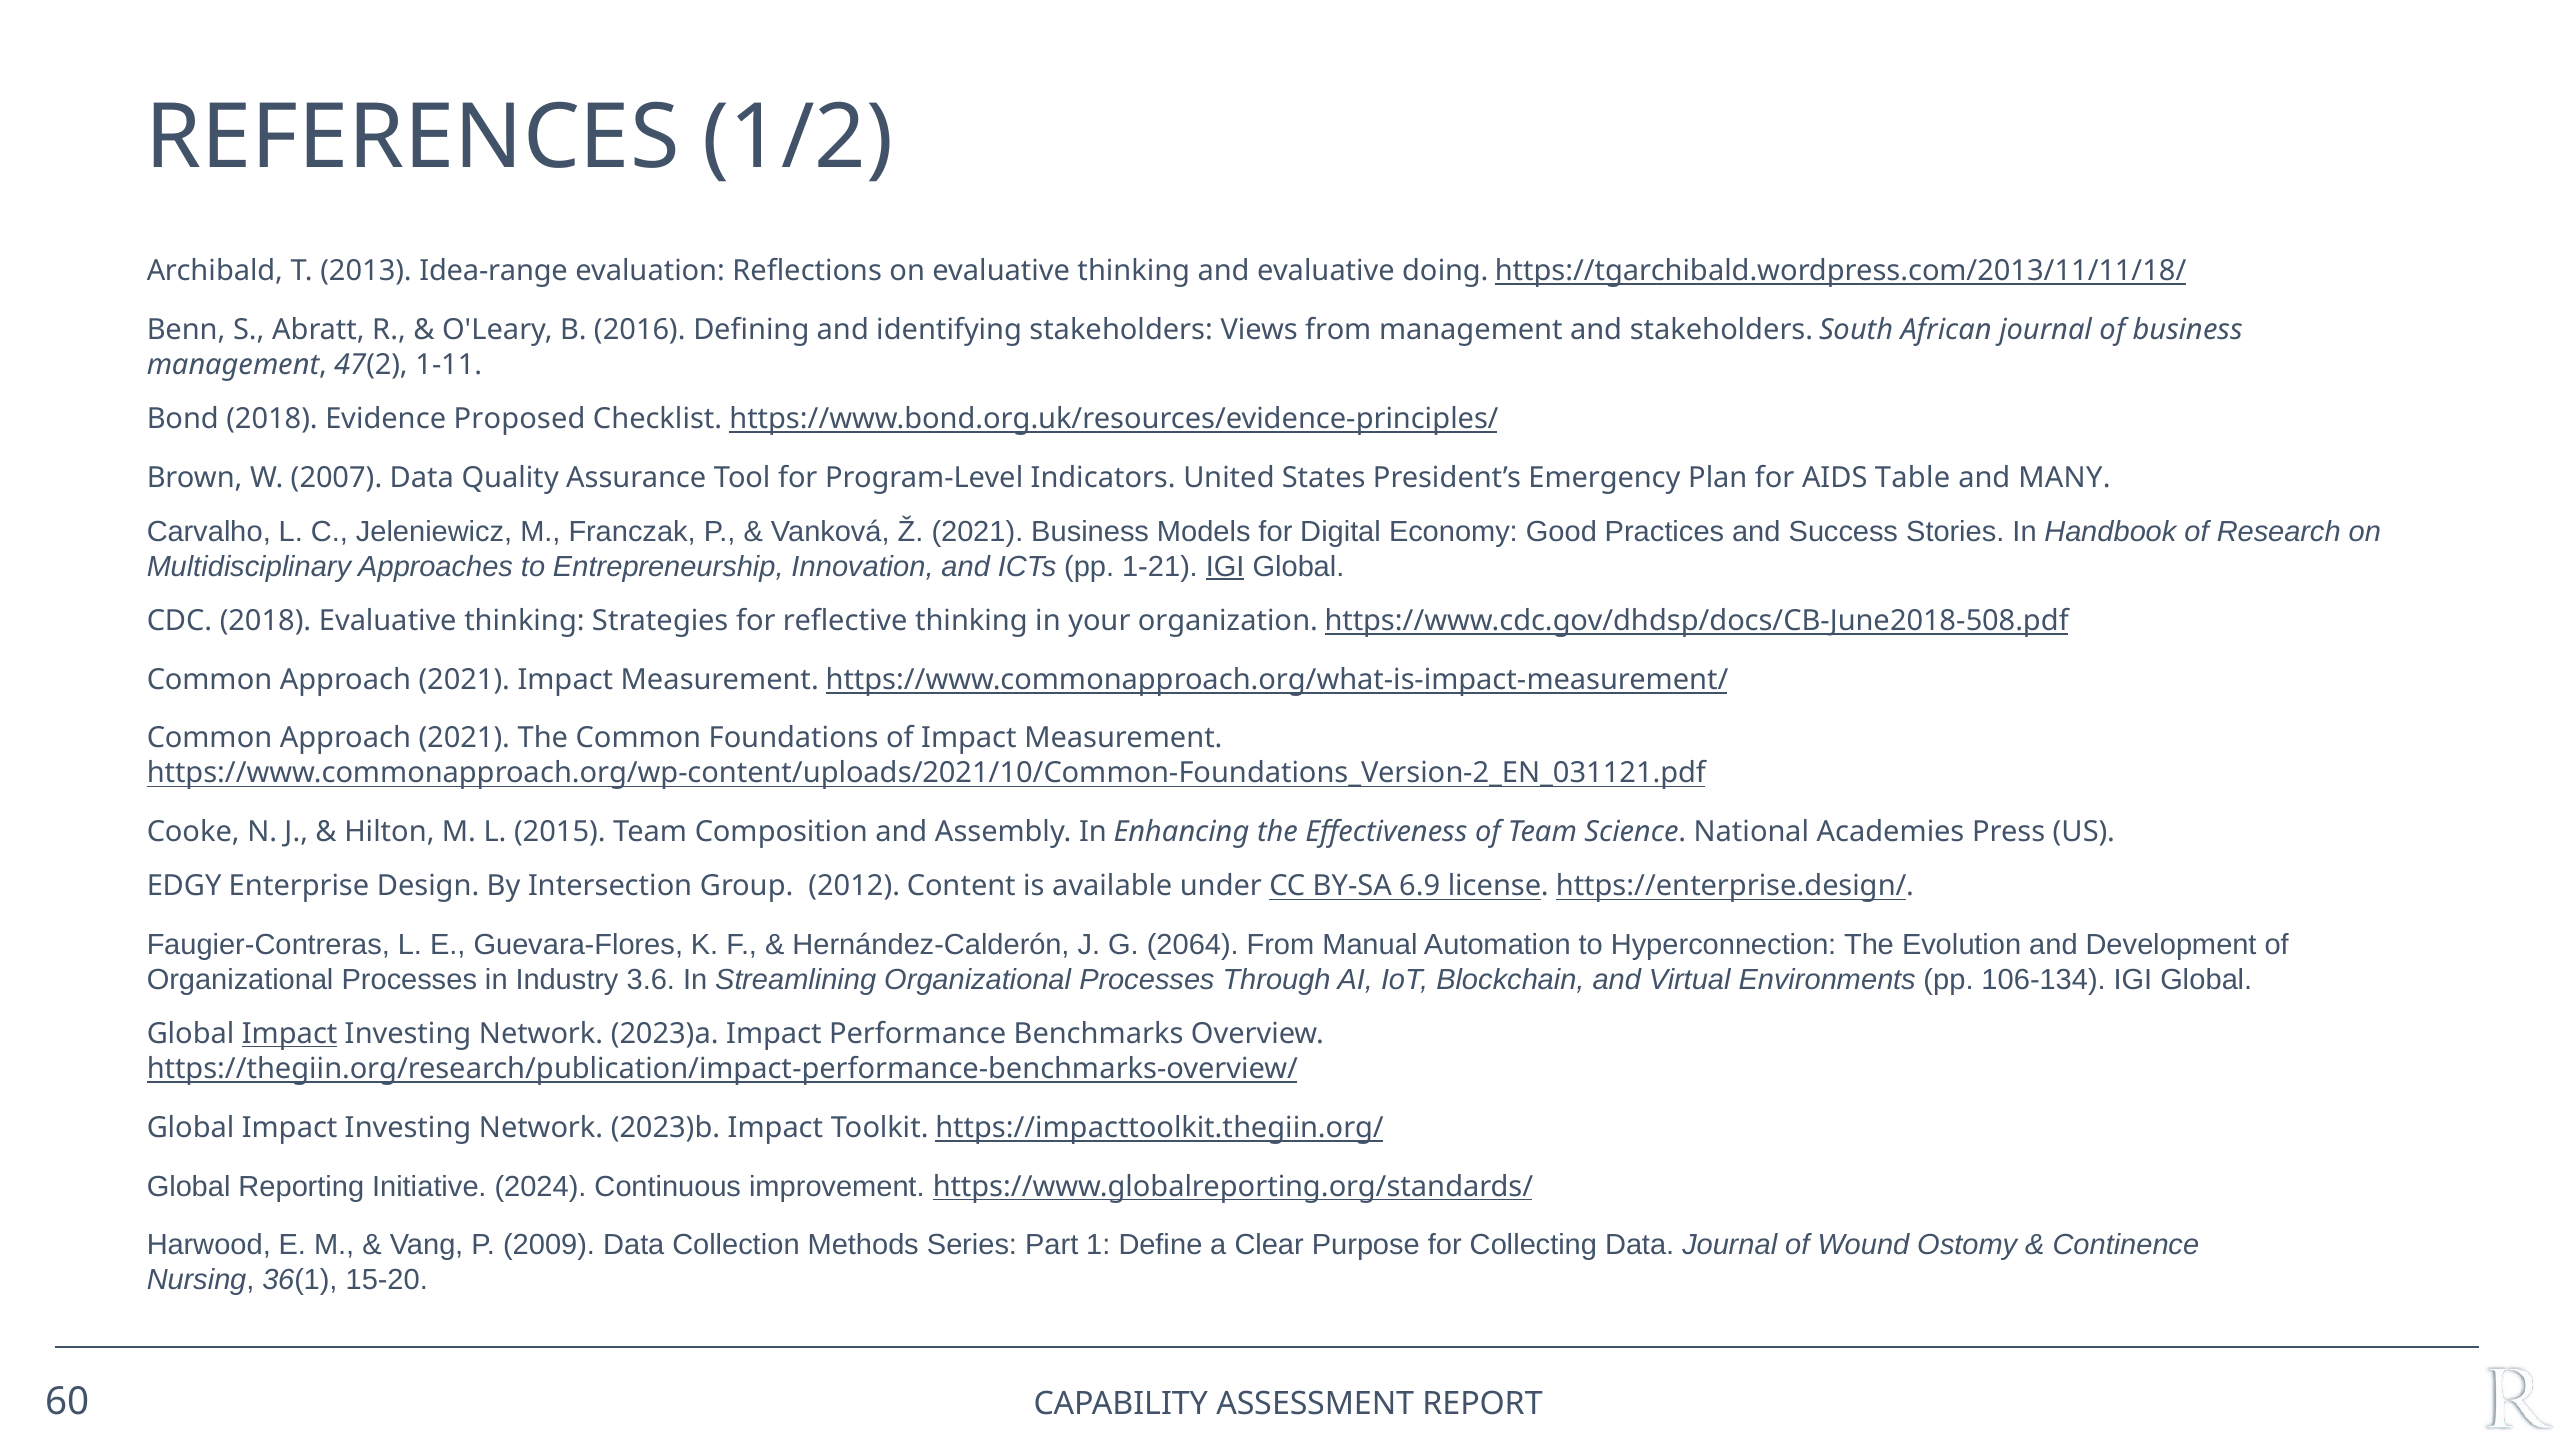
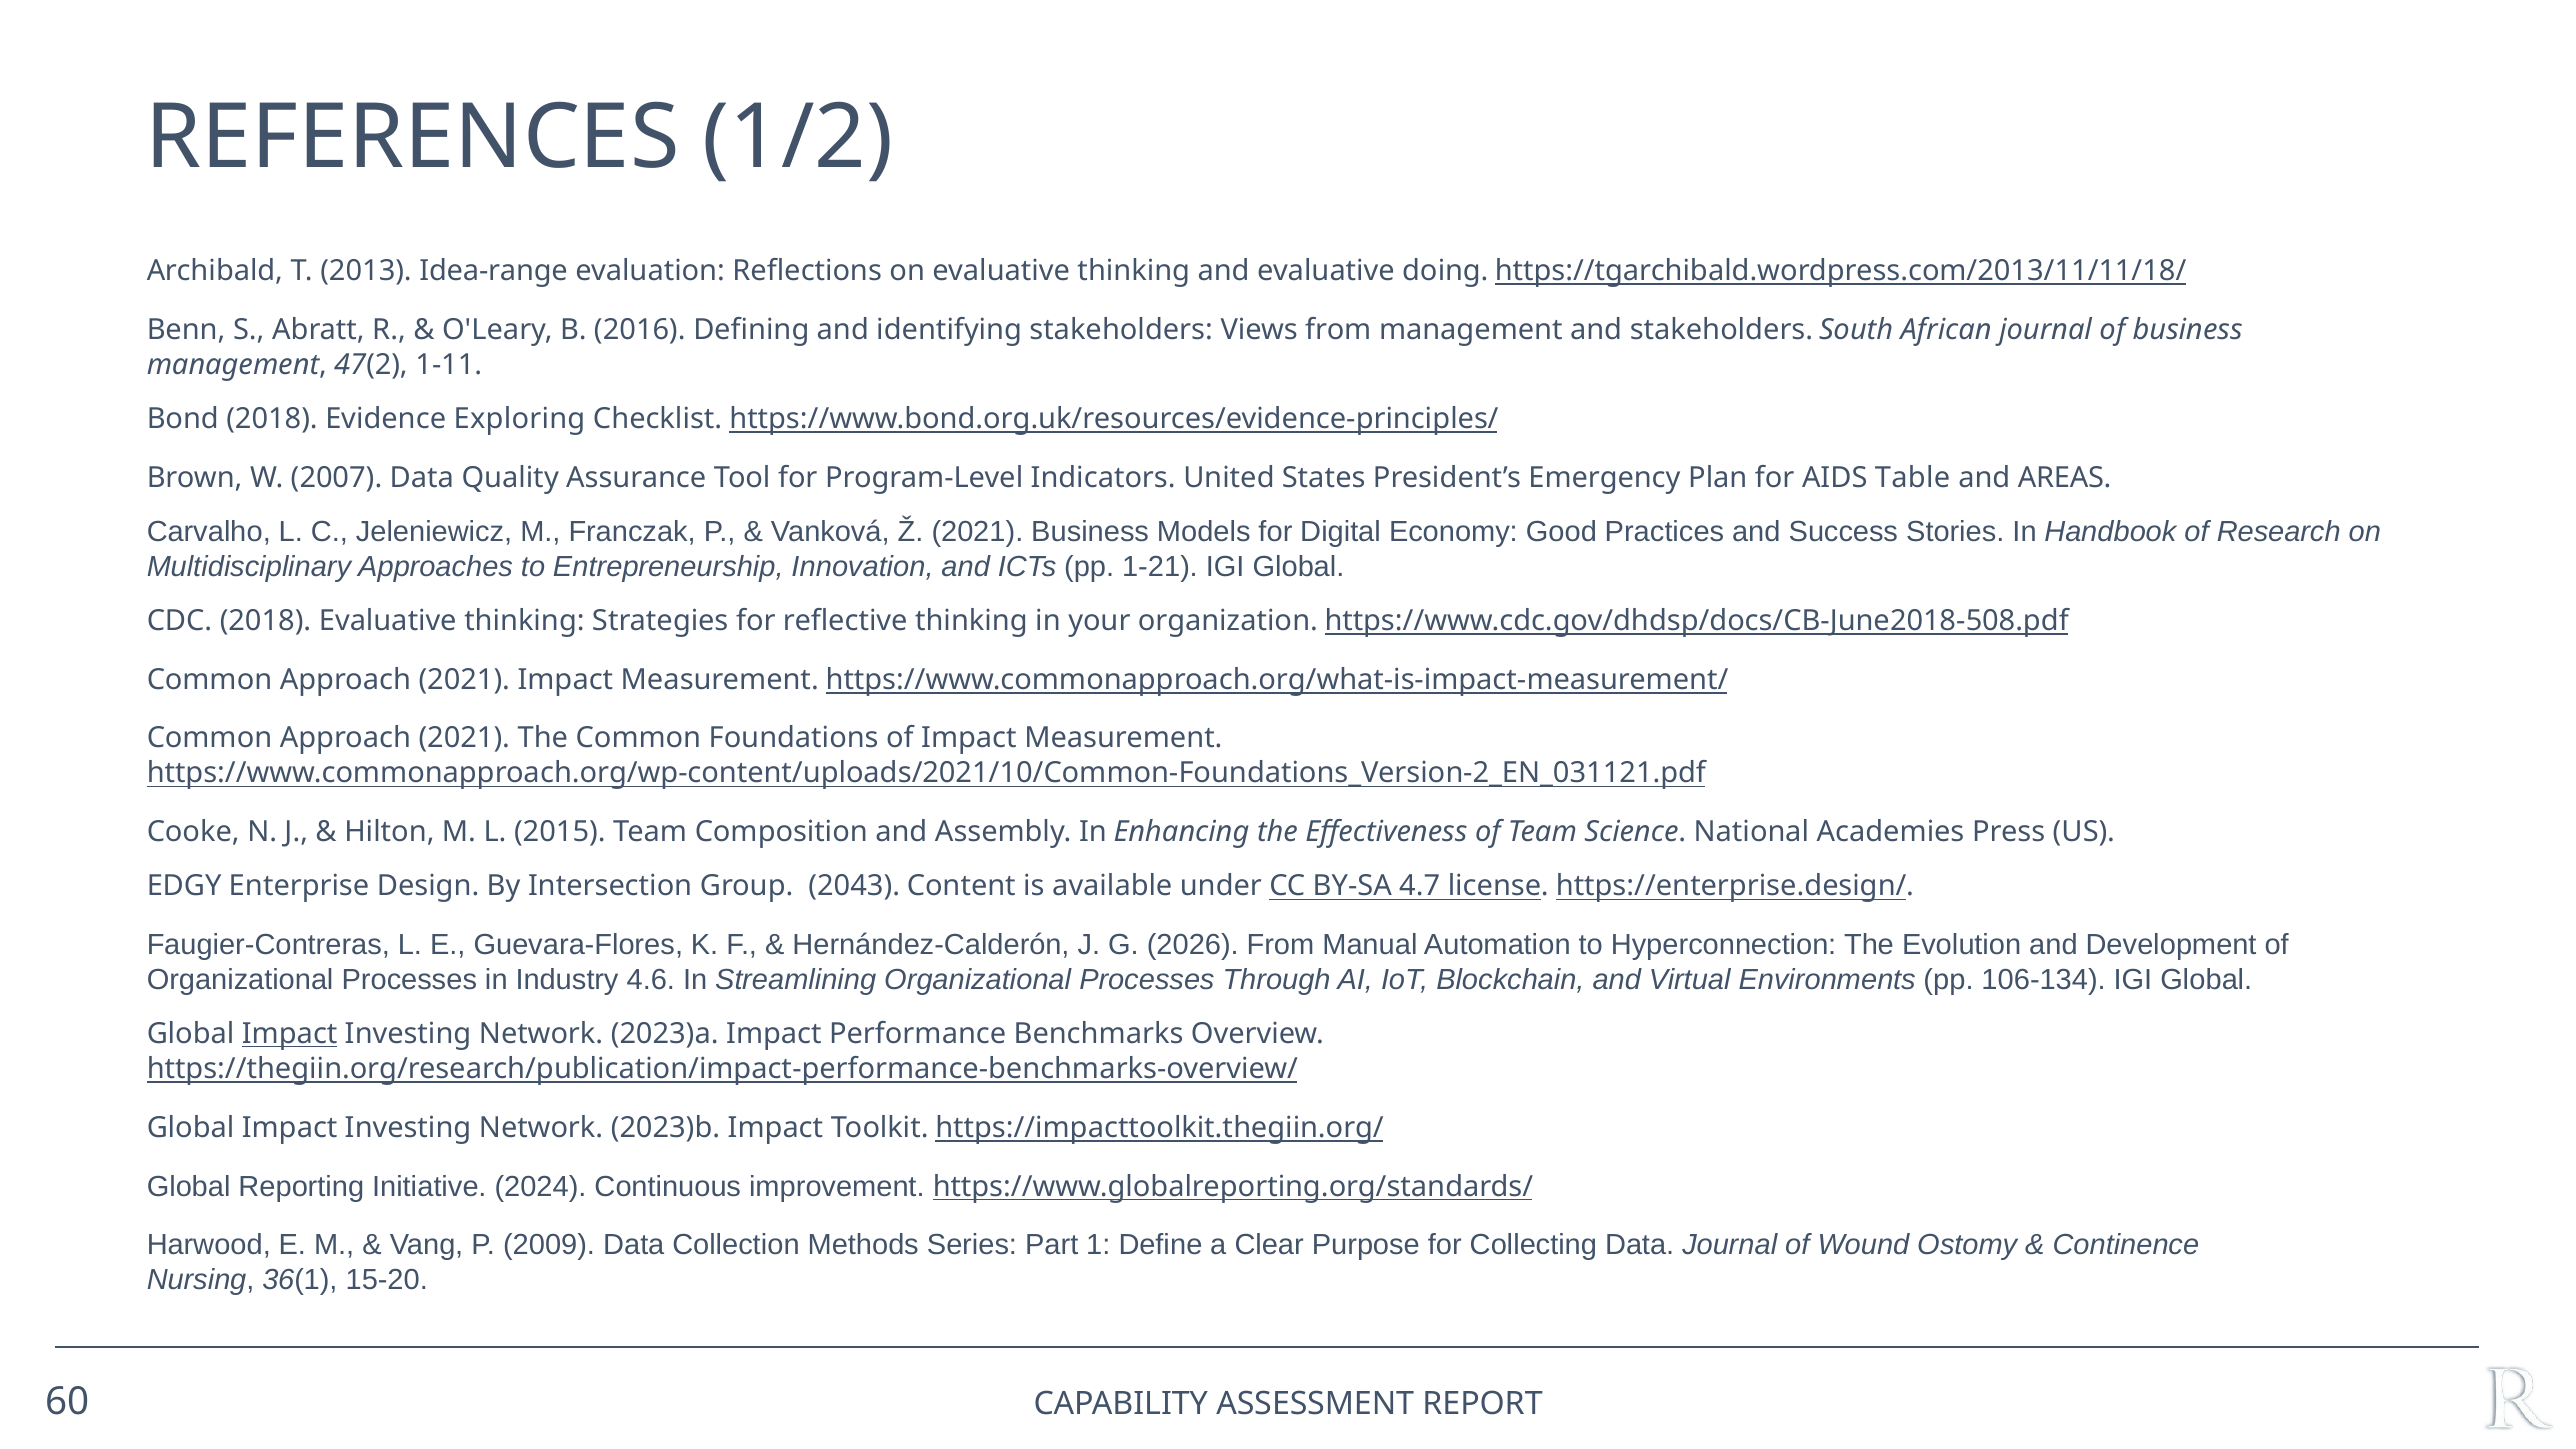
Proposed: Proposed -> Exploring
MANY: MANY -> AREAS
IGI at (1225, 567) underline: present -> none
2012: 2012 -> 2043
6.9: 6.9 -> 4.7
2064: 2064 -> 2026
3.6: 3.6 -> 4.6
